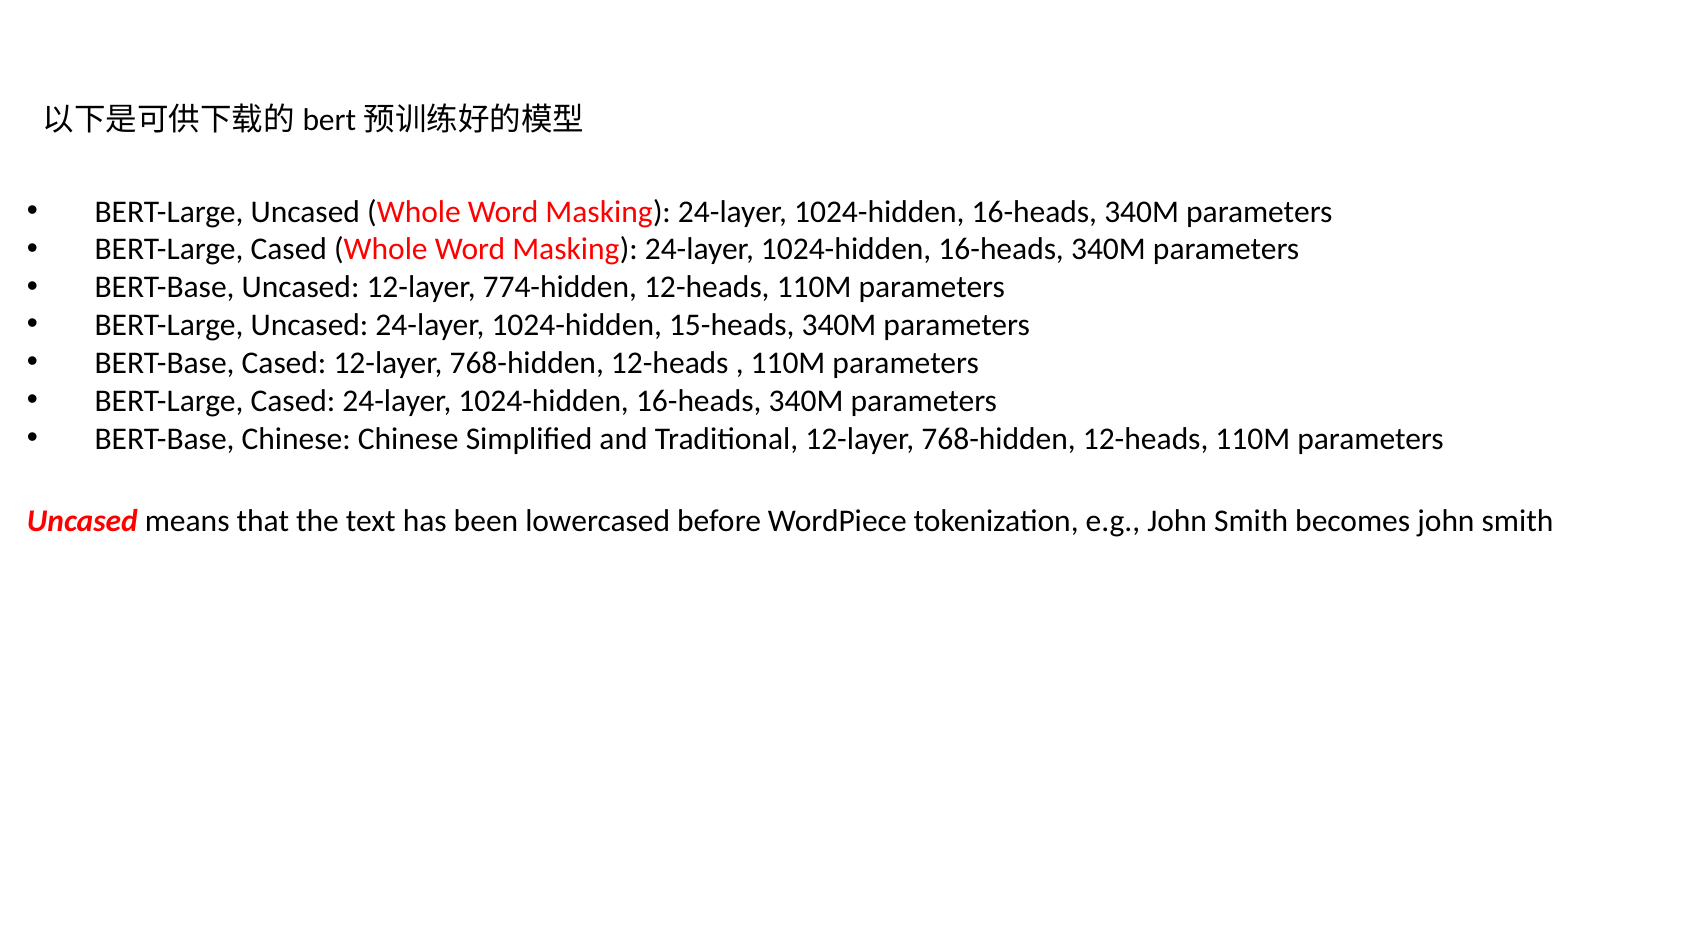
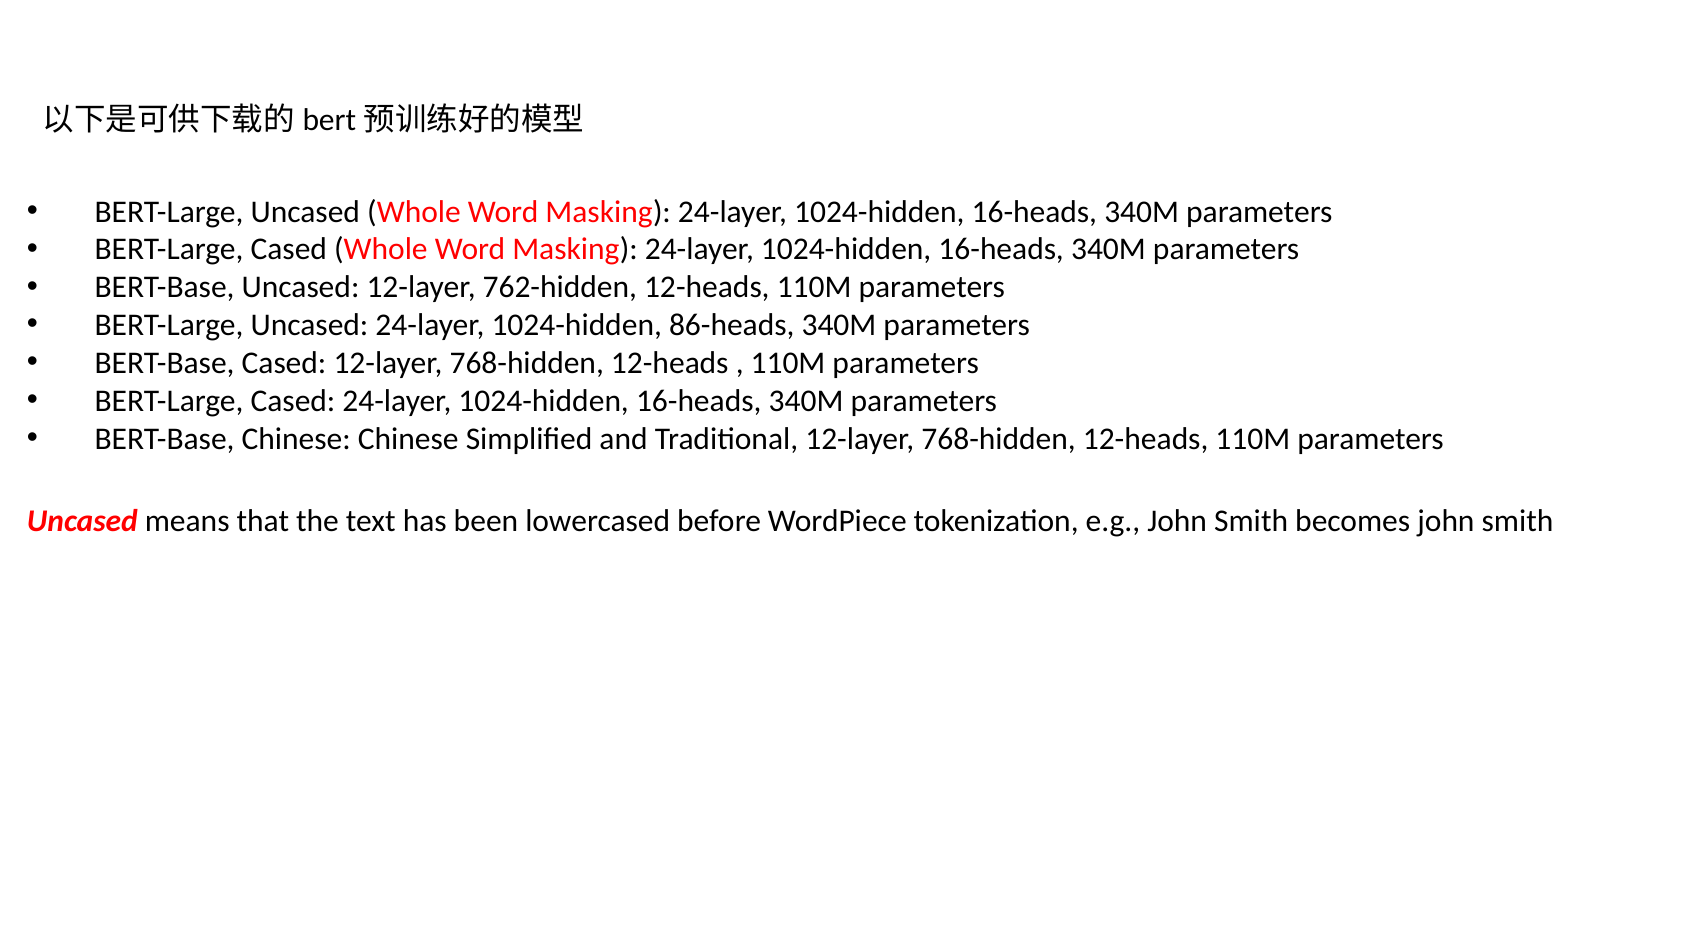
774-hidden: 774-hidden -> 762-hidden
15-heads: 15-heads -> 86-heads
